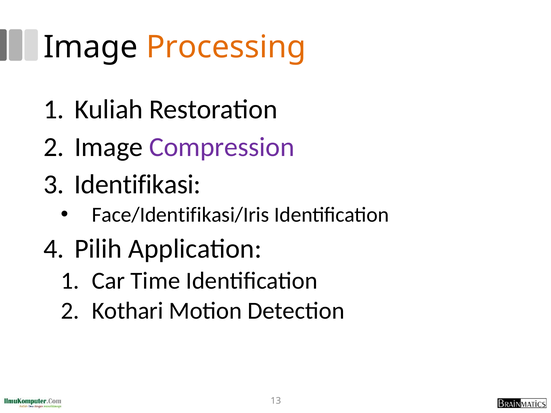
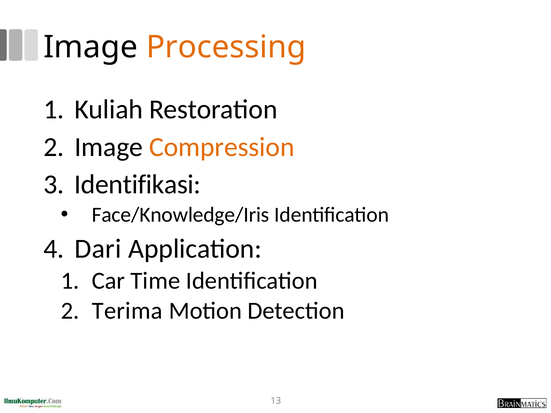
Compression colour: purple -> orange
Face/Identifikasi/Iris: Face/Identifikasi/Iris -> Face/Knowledge/Iris
Pilih: Pilih -> Dari
Kothari: Kothari -> Terima
